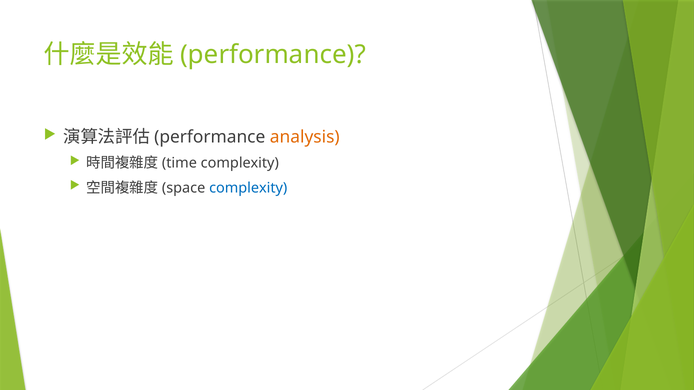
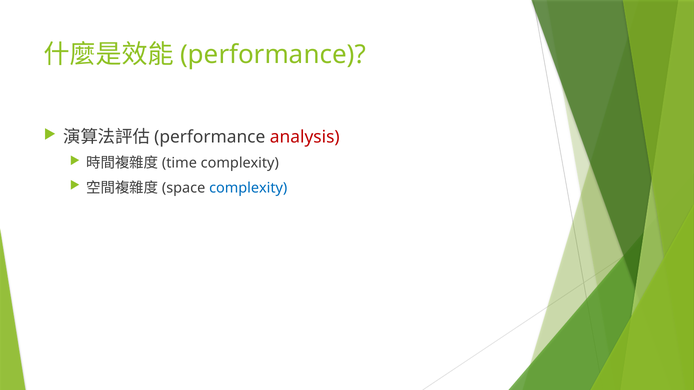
analysis colour: orange -> red
